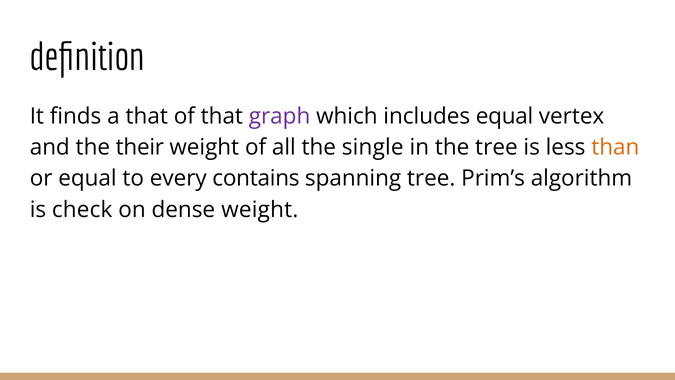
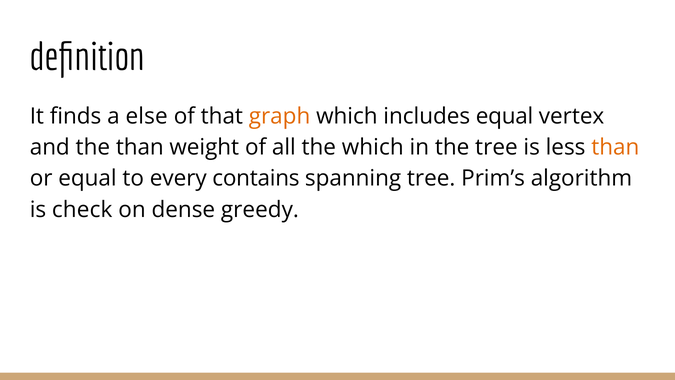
a that: that -> else
graph colour: purple -> orange
the their: their -> than
the single: single -> which
dense weight: weight -> greedy
